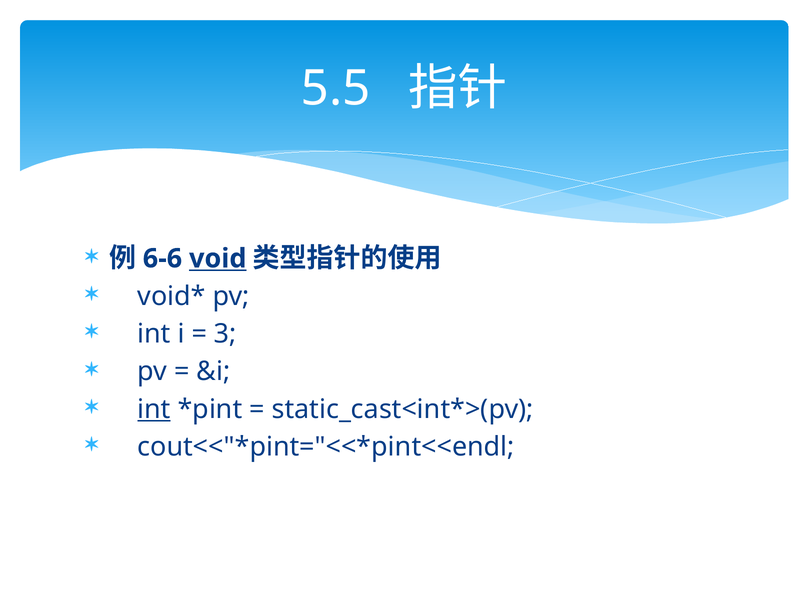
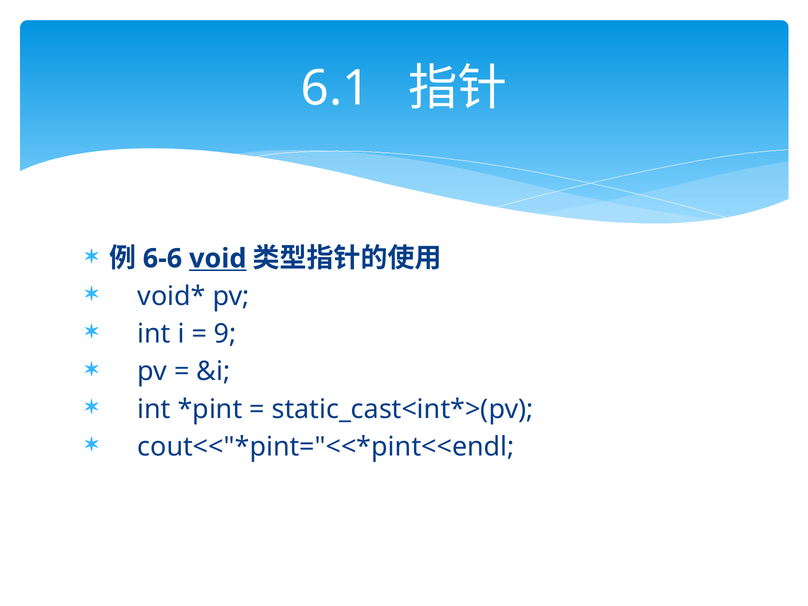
5.5: 5.5 -> 6.1
3: 3 -> 9
int at (154, 409) underline: present -> none
